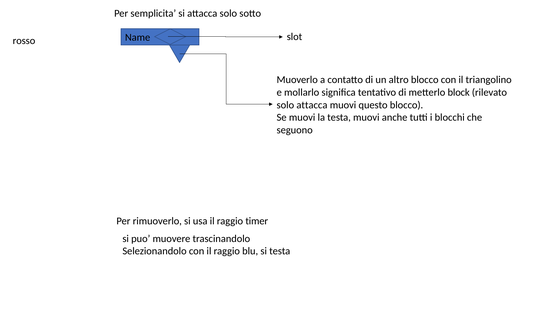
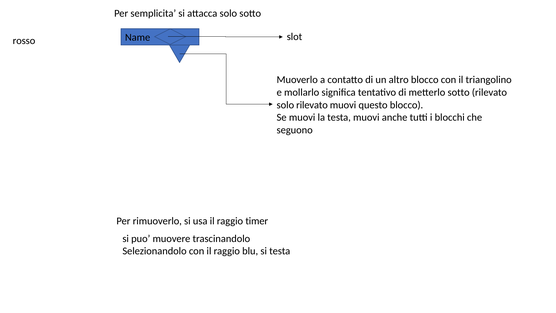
metterlo block: block -> sotto
solo attacca: attacca -> rilevato
